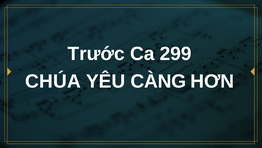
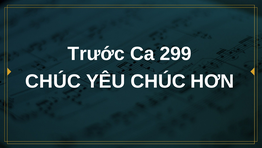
CHÚA at (53, 81): CHÚA -> CHÚC
YÊU CÀNG: CÀNG -> CHÚC
